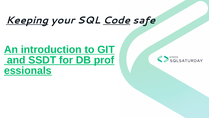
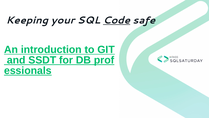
Keeping underline: present -> none
